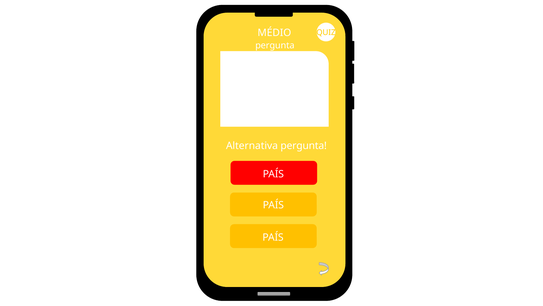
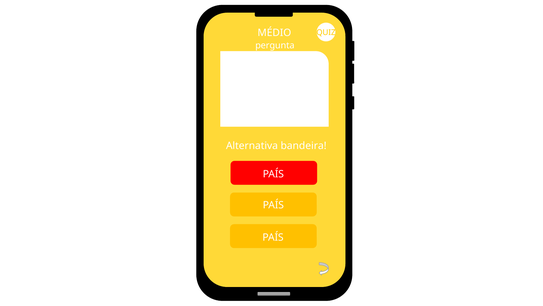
Alternativa pergunta: pergunta -> bandeira
